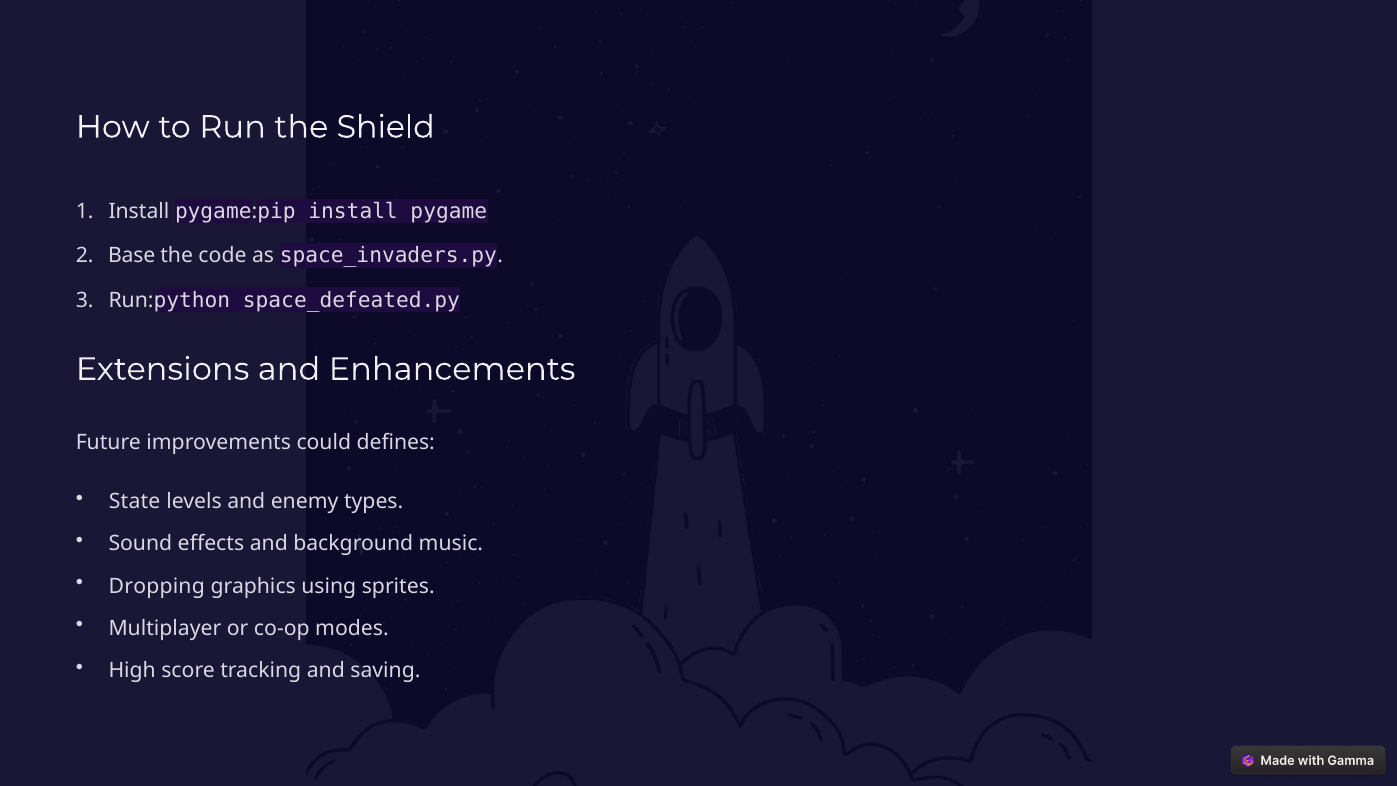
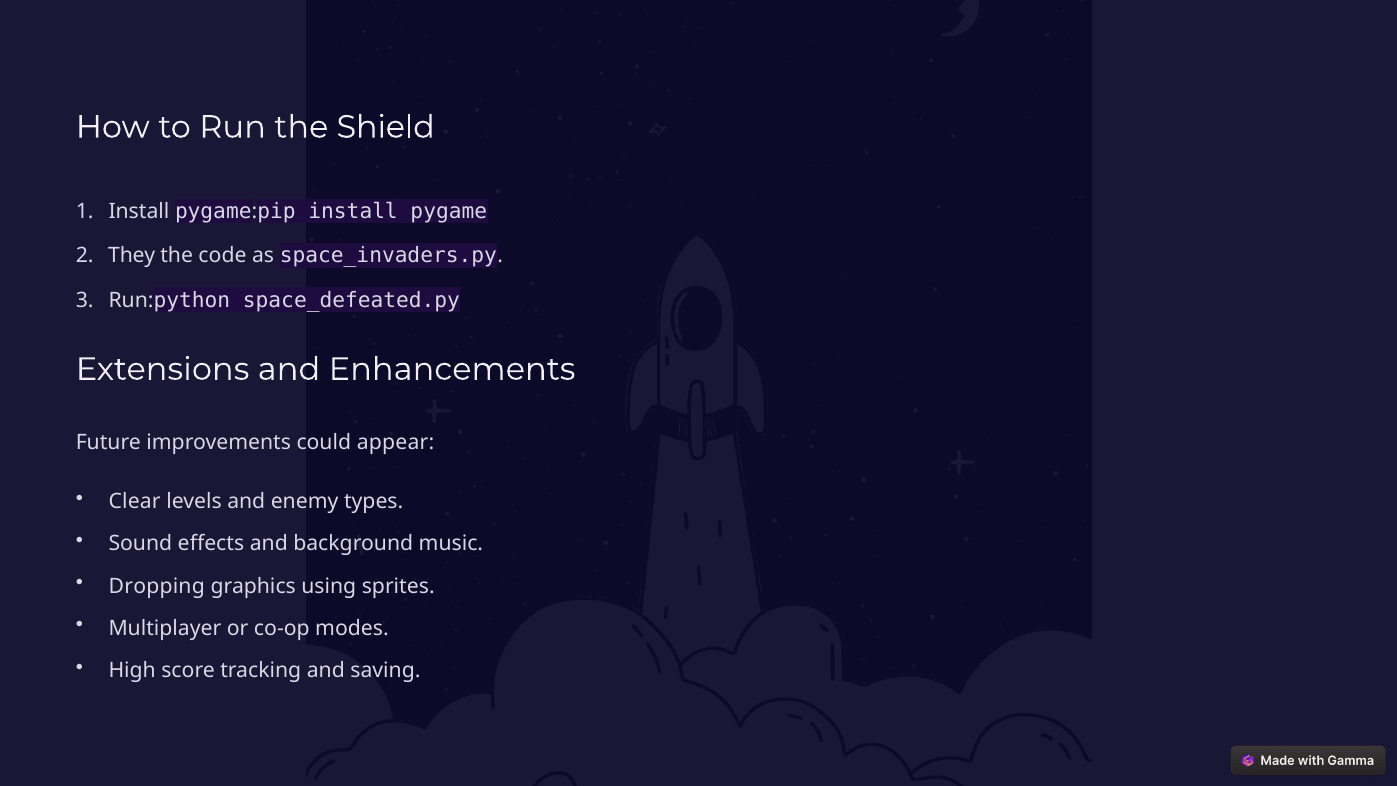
Base: Base -> They
defines: defines -> appear
State: State -> Clear
